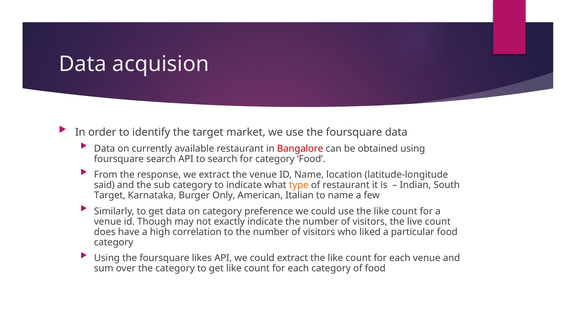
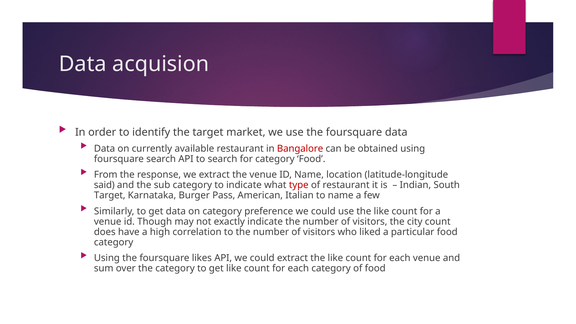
type colour: orange -> red
Only: Only -> Pass
live: live -> city
